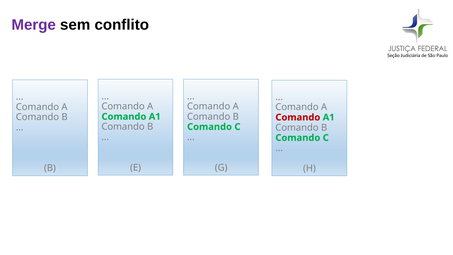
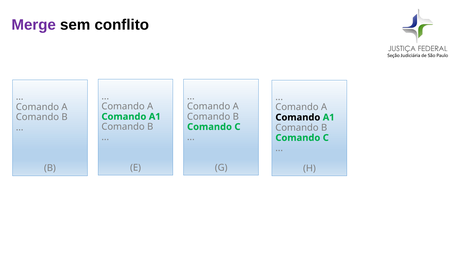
Comando at (298, 117) colour: red -> black
